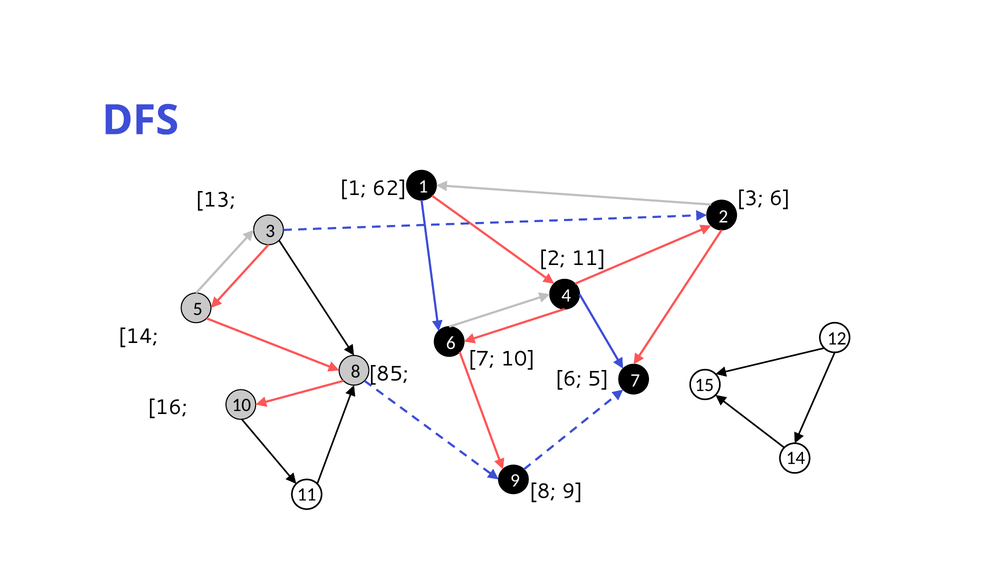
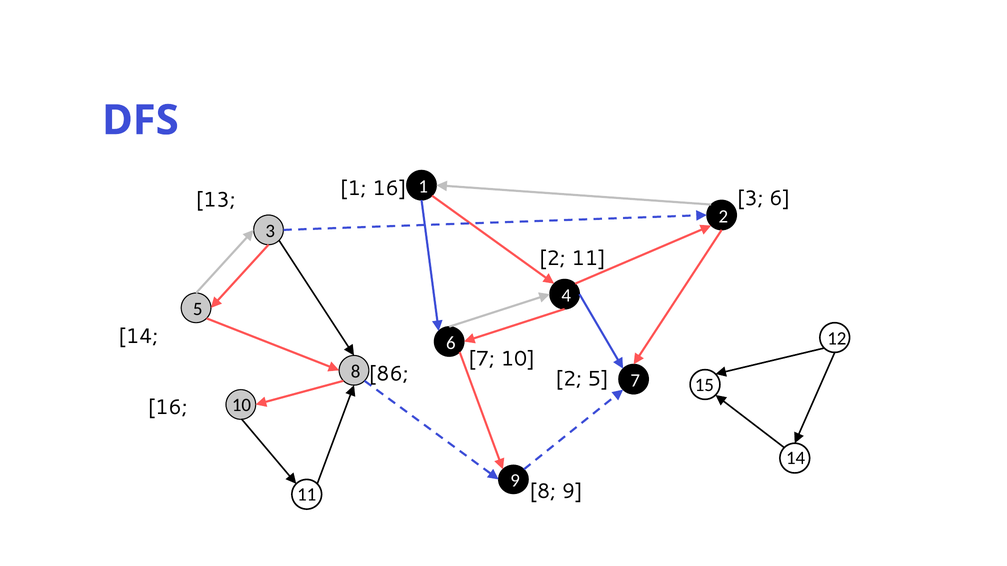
1 62: 62 -> 16
85: 85 -> 86
6 at (569, 379): 6 -> 2
